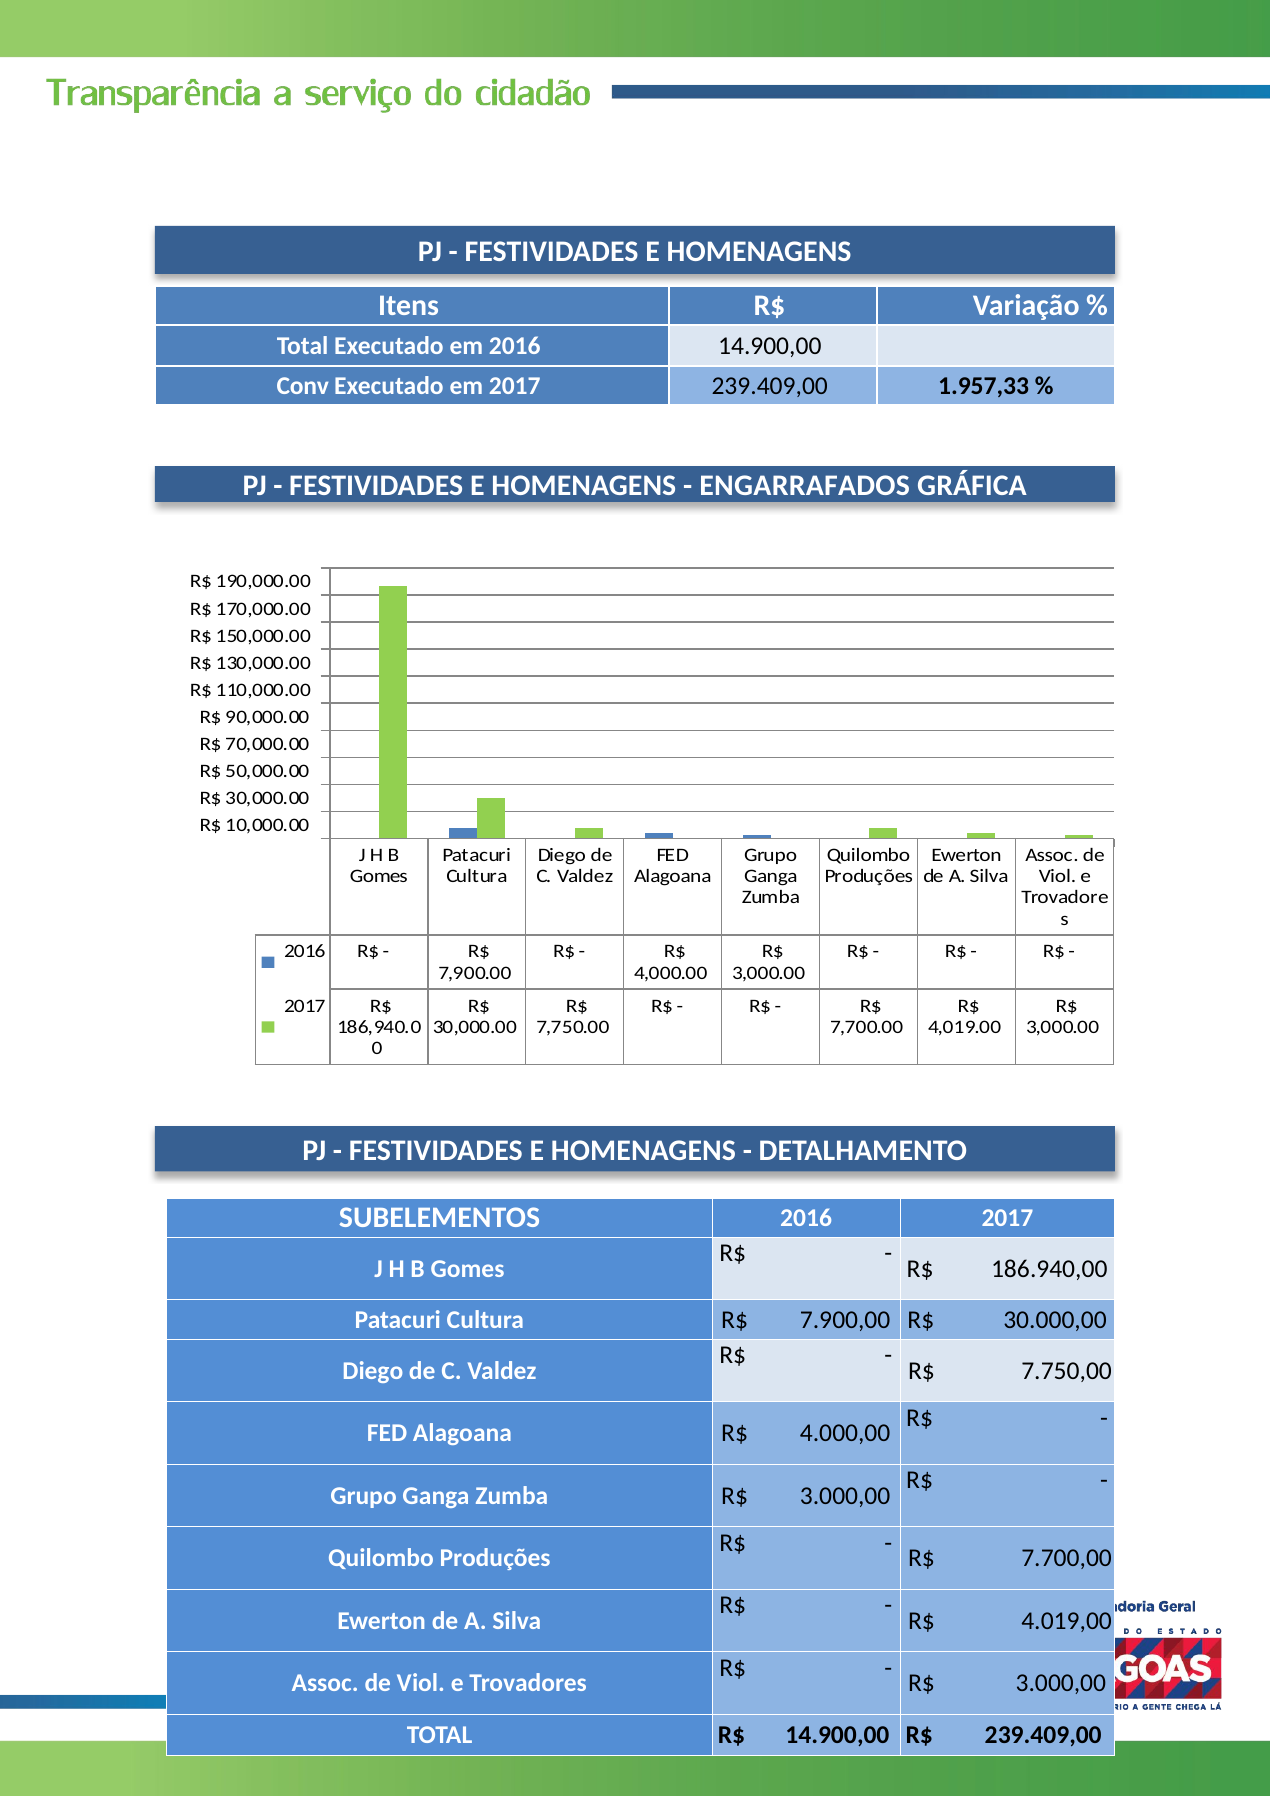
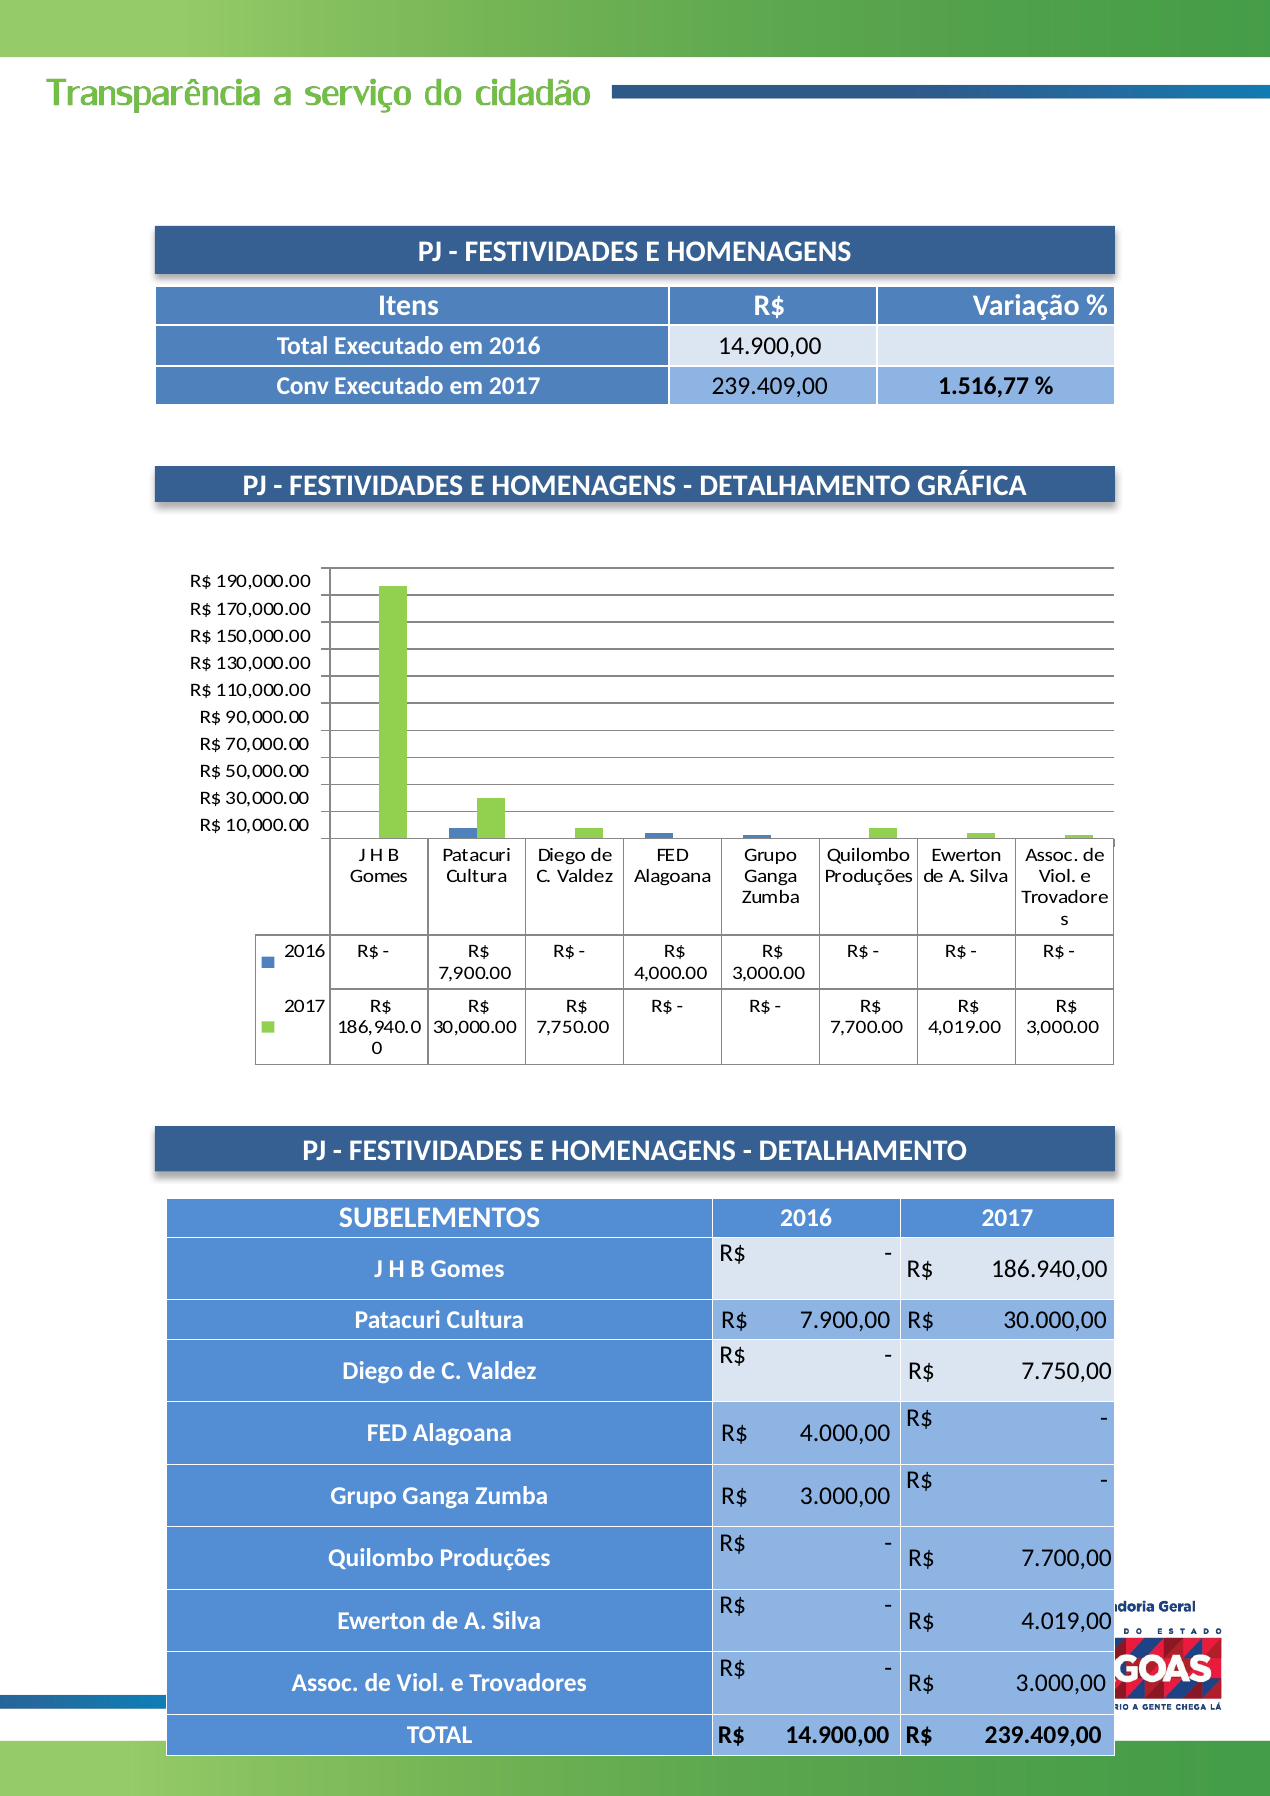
1.957,33: 1.957,33 -> 1.516,77
ENGARRAFADOS at (805, 486): ENGARRAFADOS -> DETALHAMENTO
